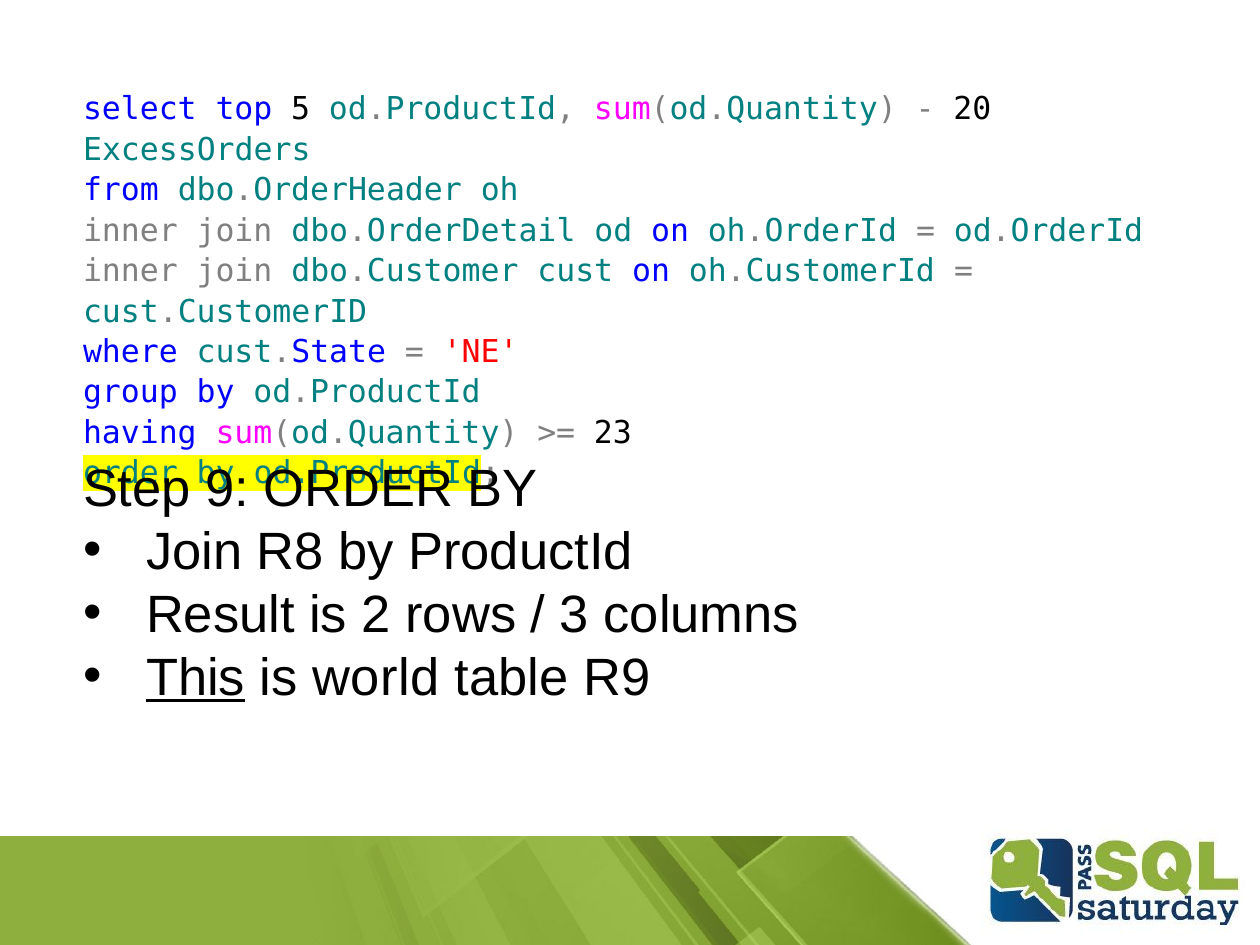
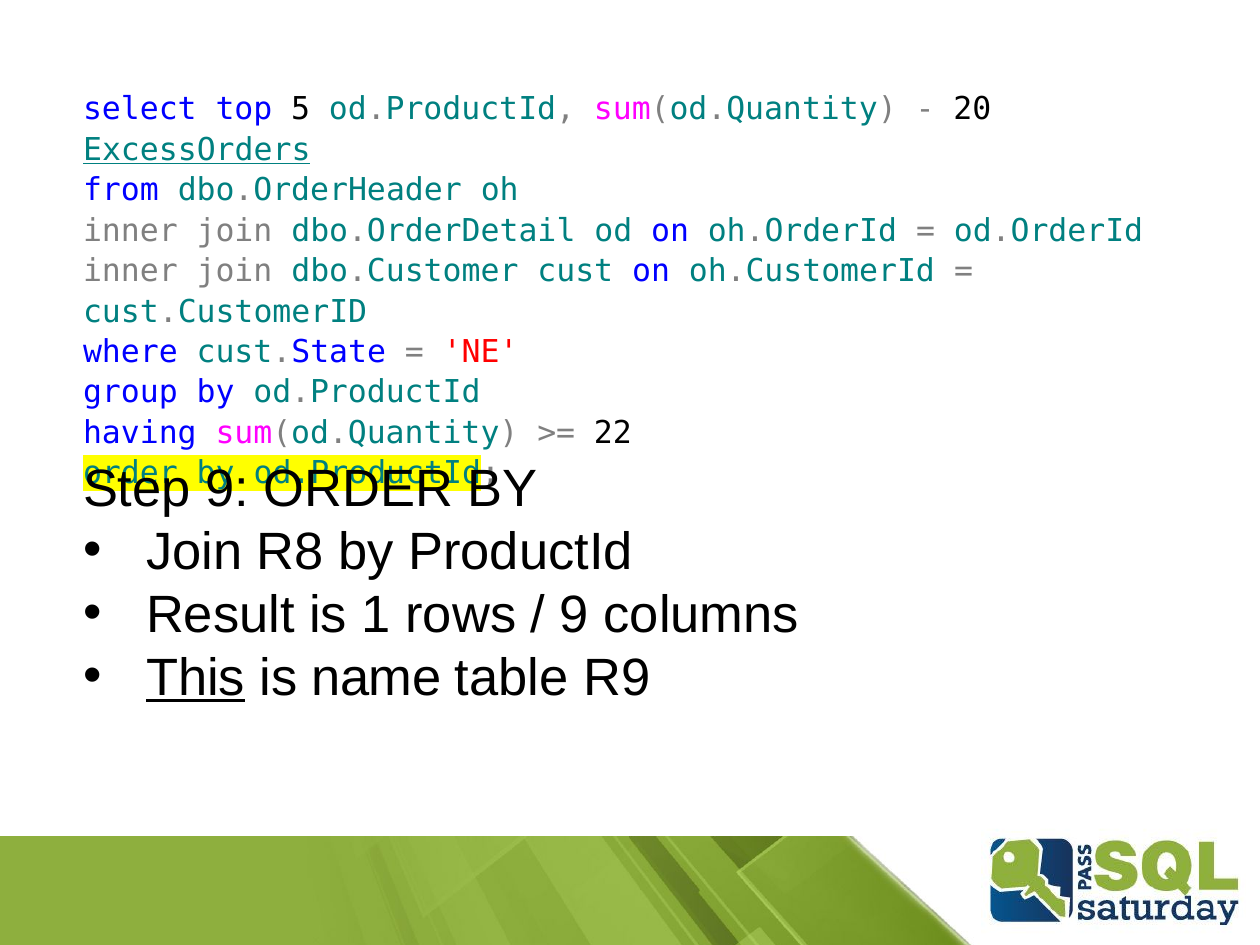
ExcessOrders underline: none -> present
23: 23 -> 22
2: 2 -> 1
3 at (575, 615): 3 -> 9
world: world -> name
